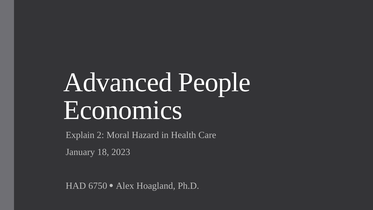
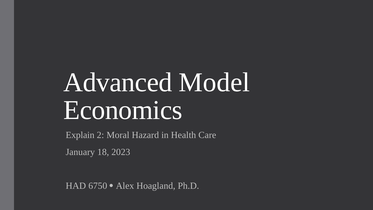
People: People -> Model
